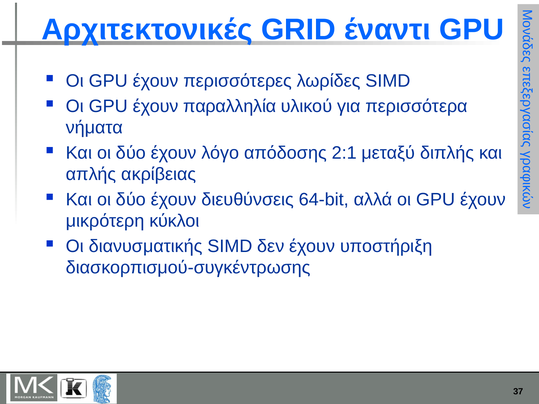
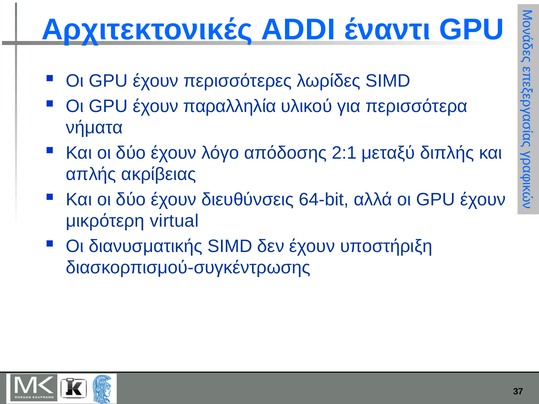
GRID: GRID -> ADDI
κύκλοι: κύκλοι -> virtual
